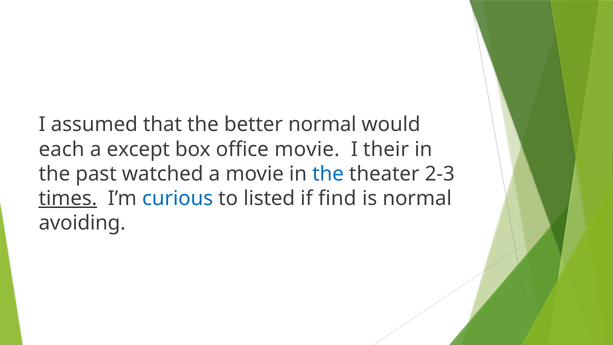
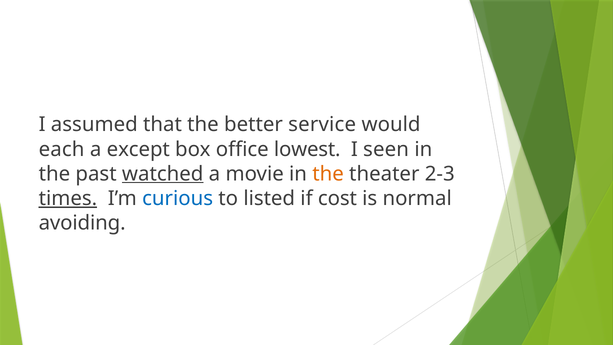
better normal: normal -> service
office movie: movie -> lowest
their: their -> seen
watched underline: none -> present
the at (328, 174) colour: blue -> orange
find: find -> cost
